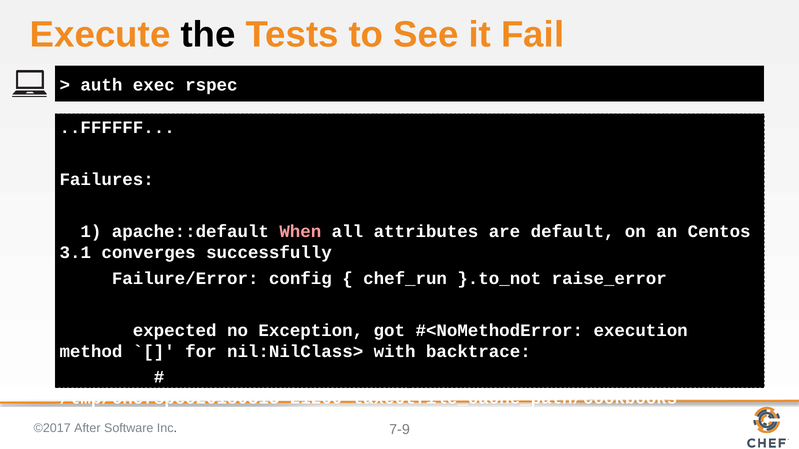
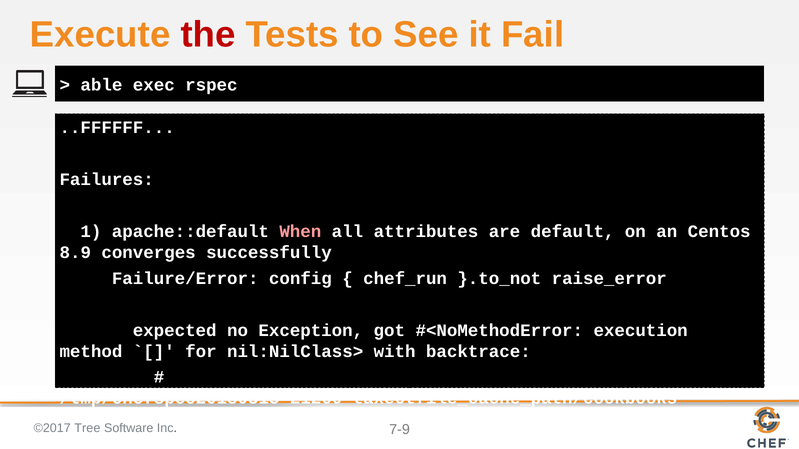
the colour: black -> red
auth: auth -> able
3.1: 3.1 -> 8.9
After: After -> Tree
